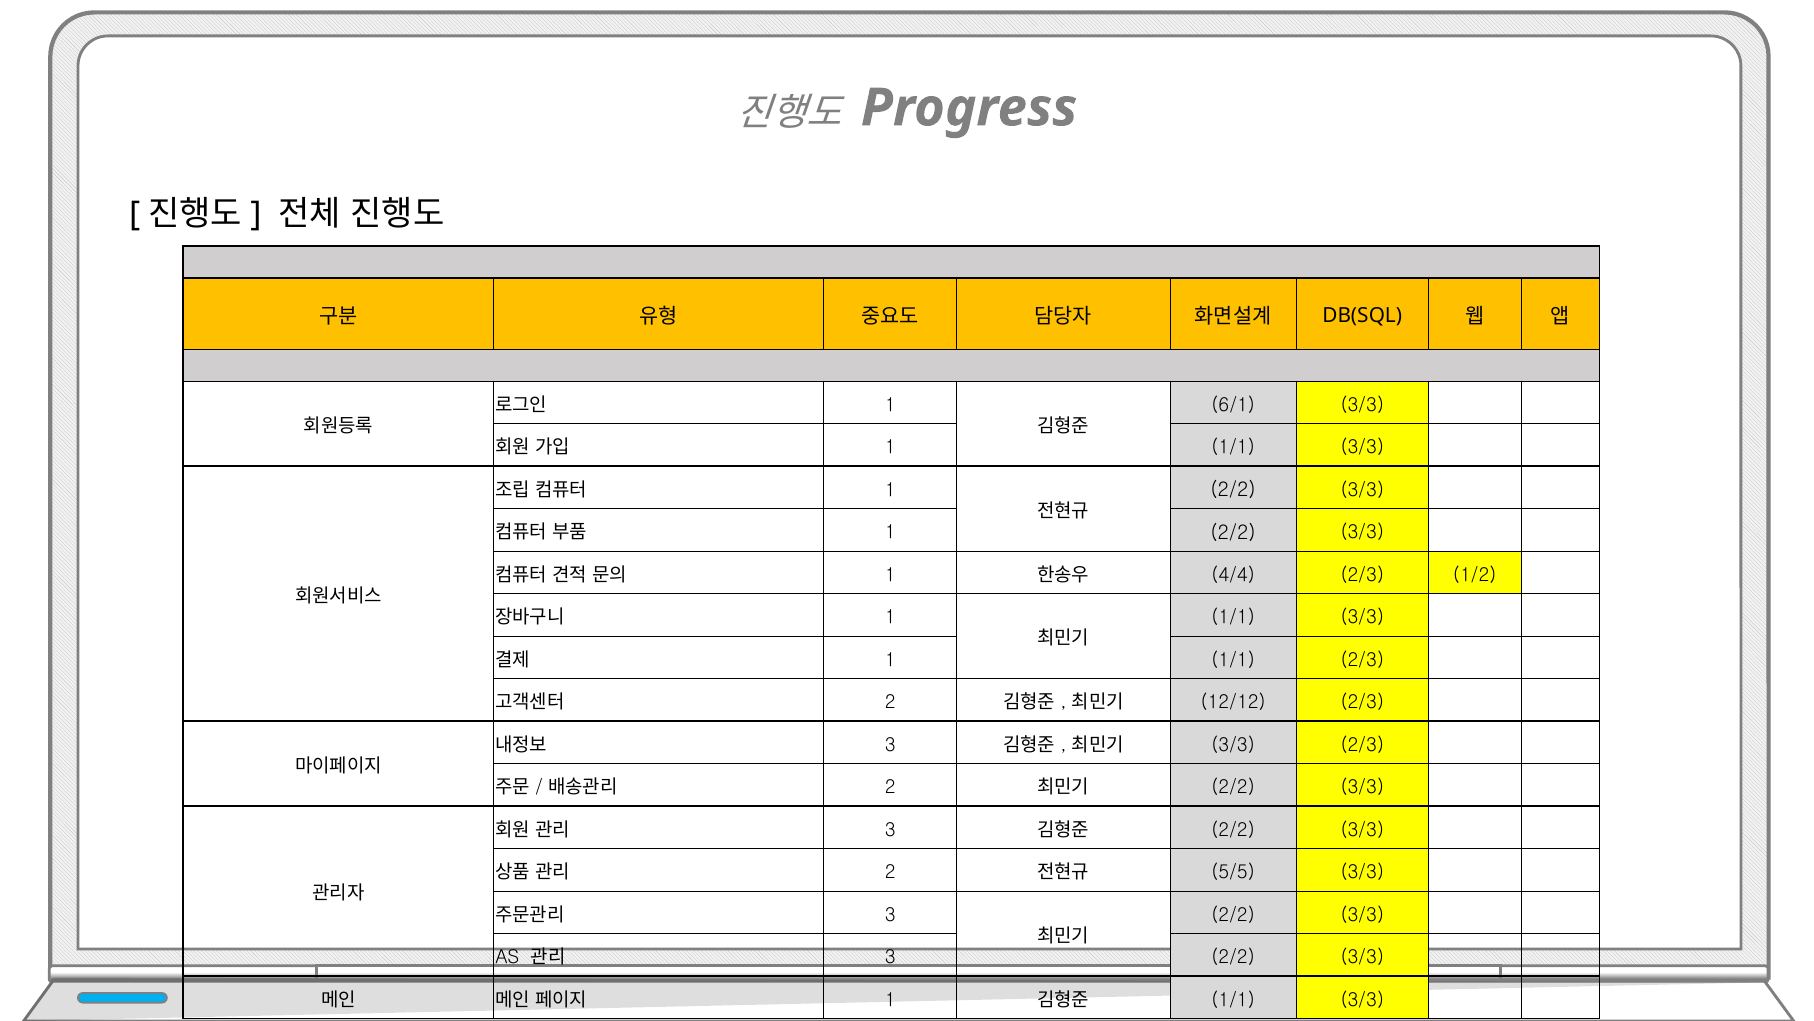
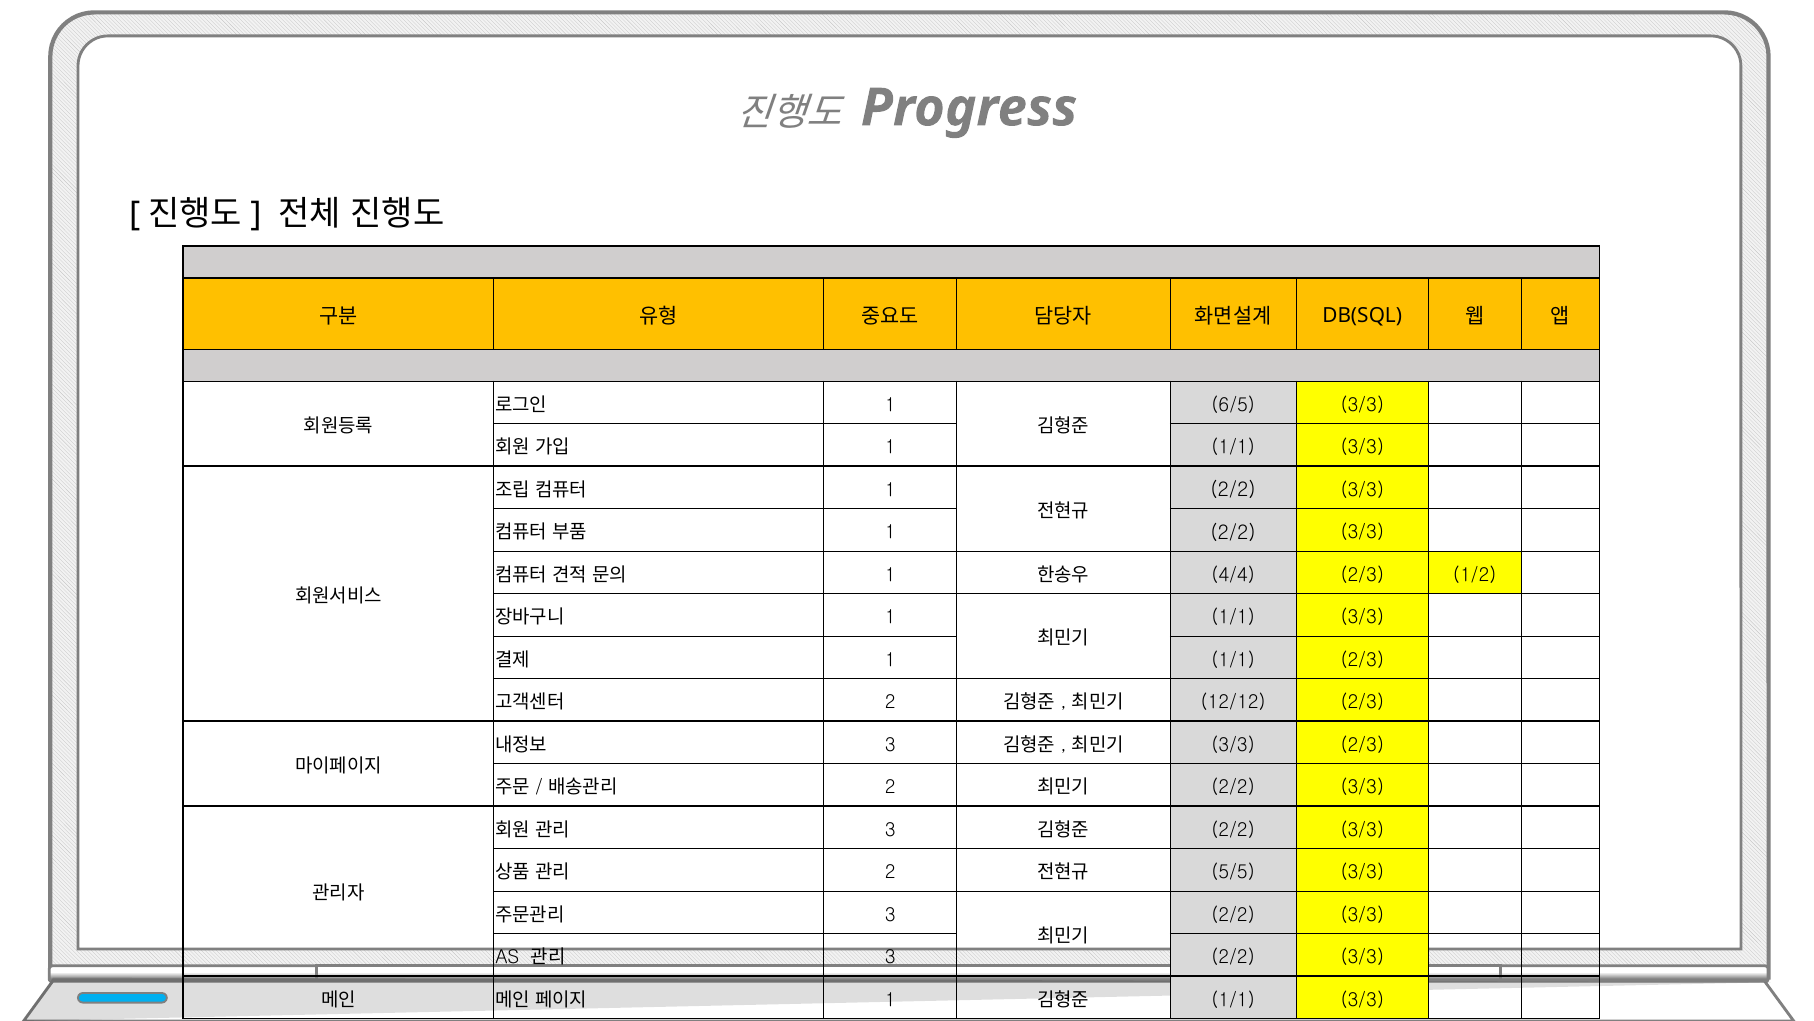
6/1: 6/1 -> 6/5
